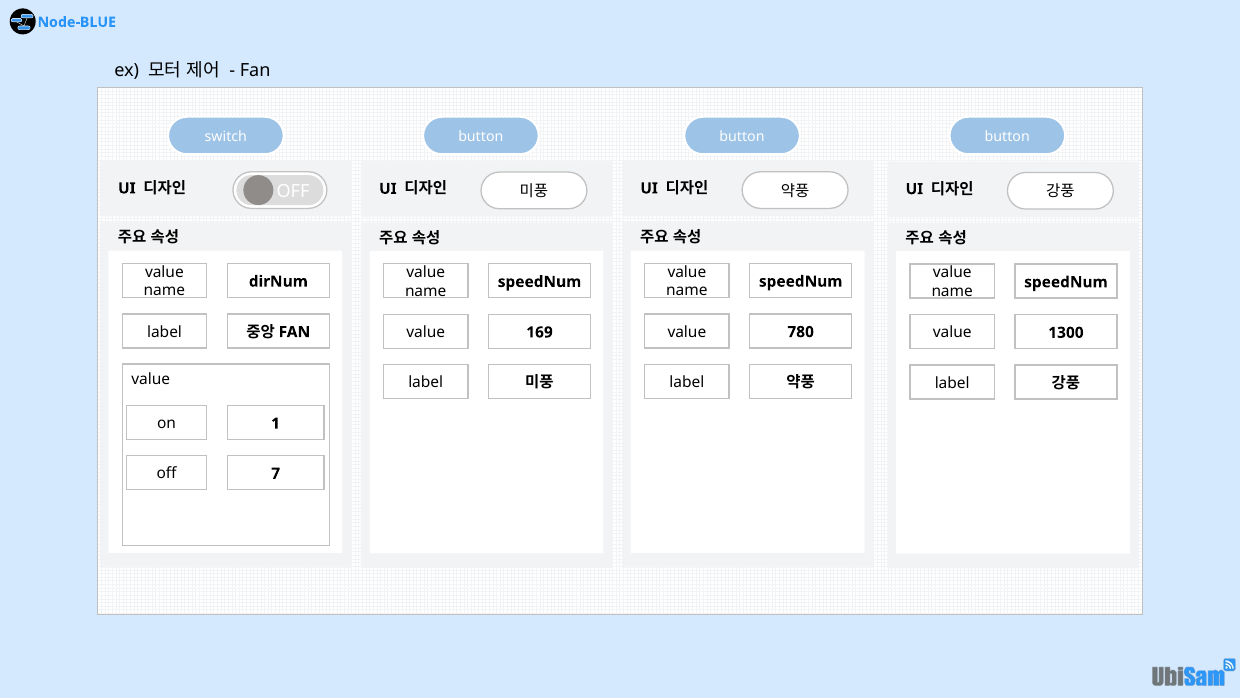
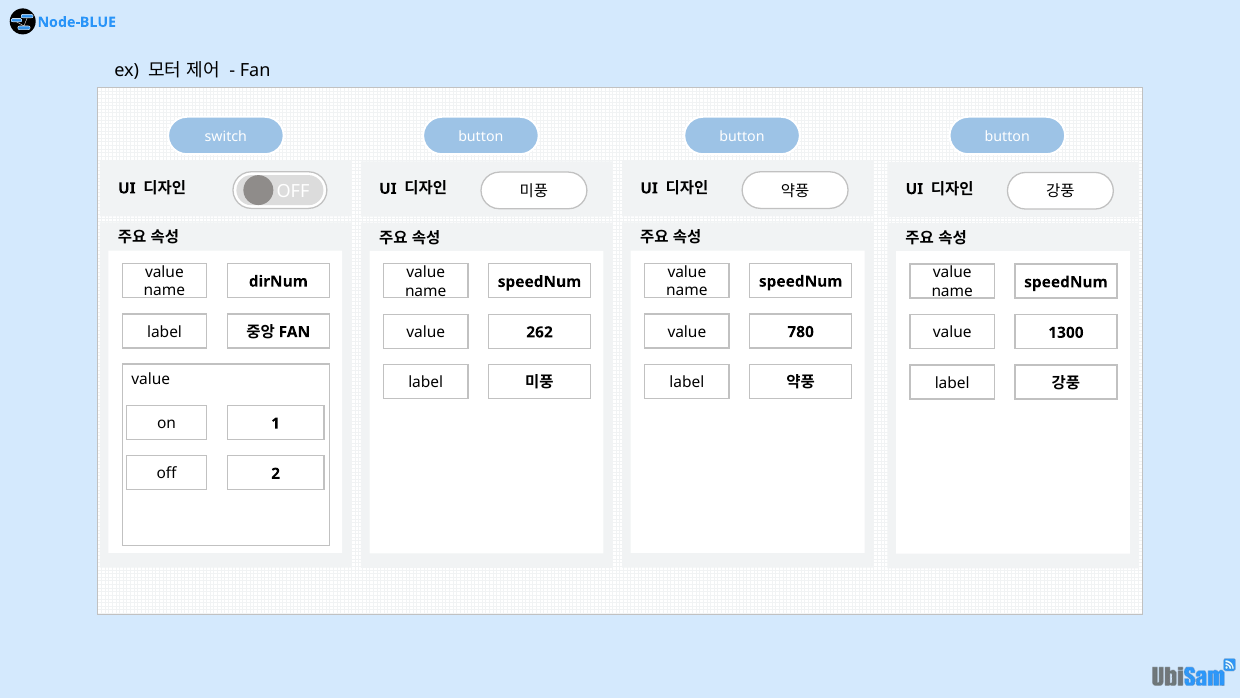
169: 169 -> 262
7: 7 -> 2
